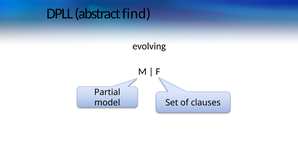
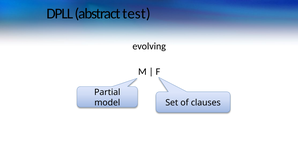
find: find -> test
